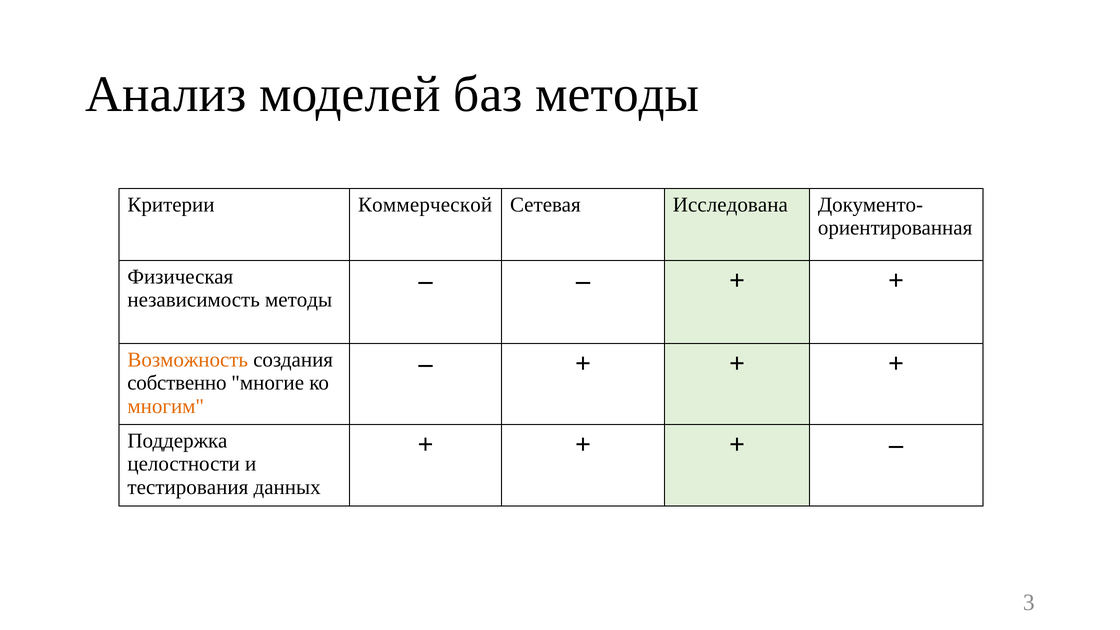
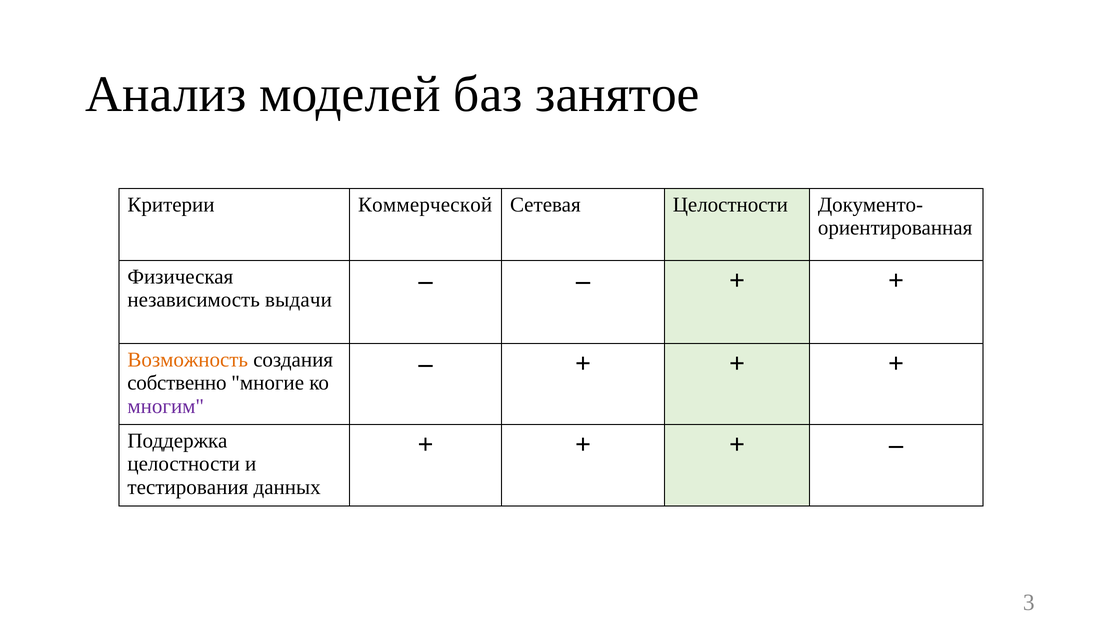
баз методы: методы -> занятое
Сетевая Исследована: Исследована -> Целостности
независимость методы: методы -> выдачи
многим colour: orange -> purple
